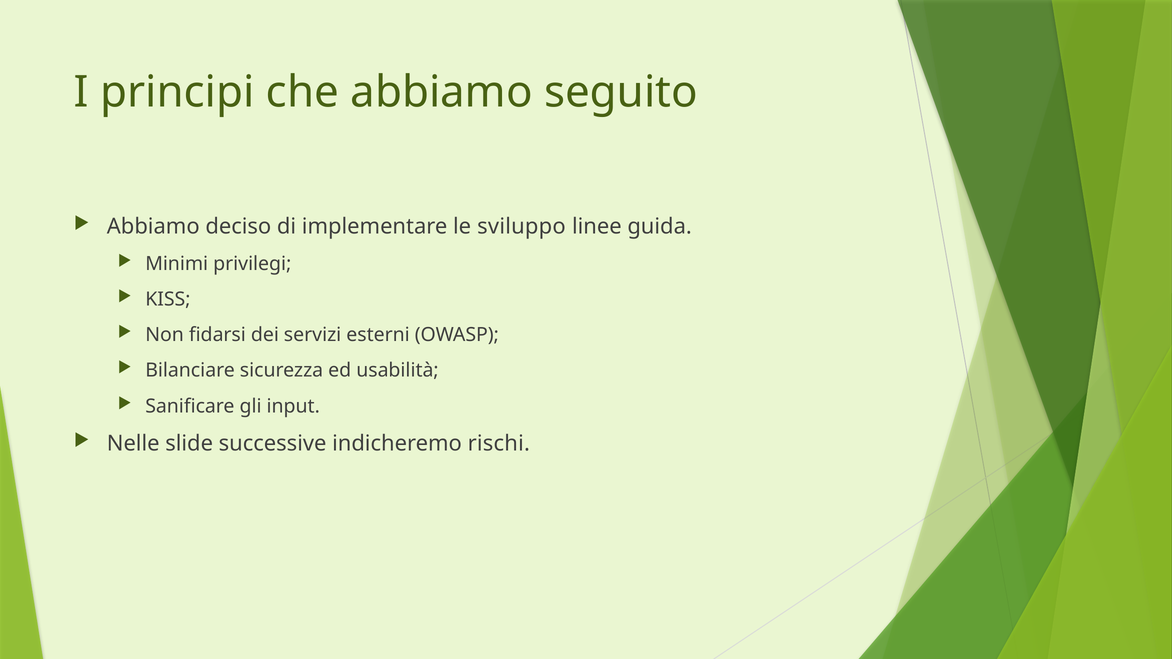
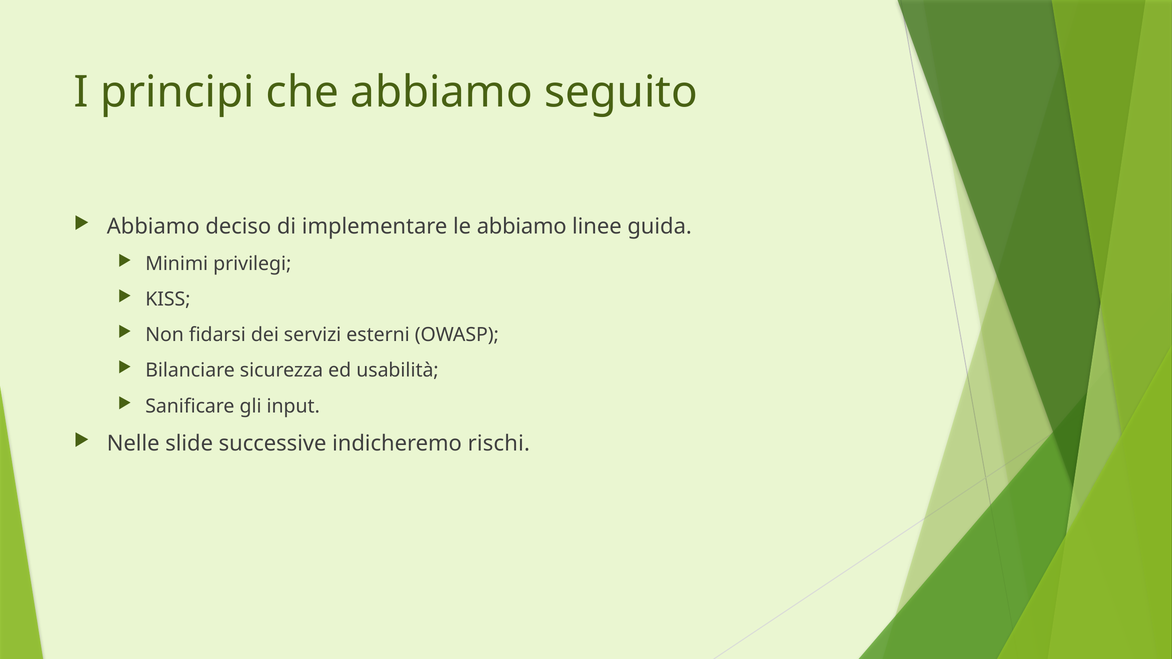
le sviluppo: sviluppo -> abbiamo
